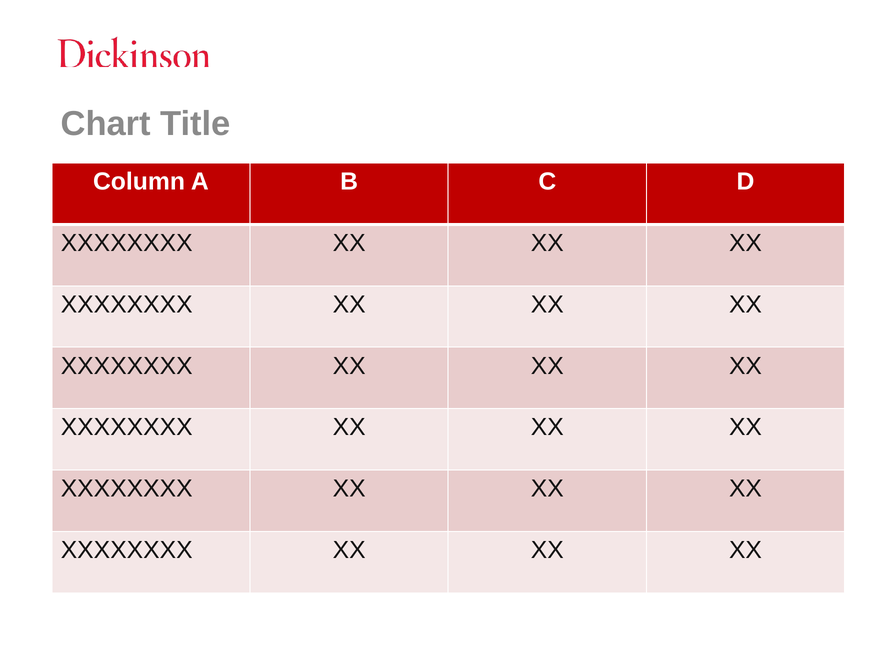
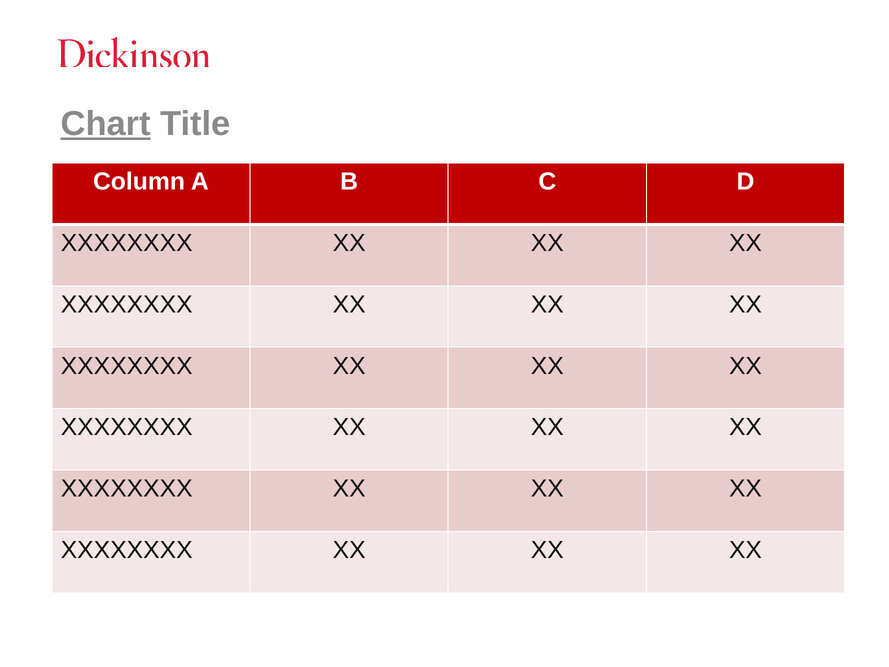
Chart underline: none -> present
